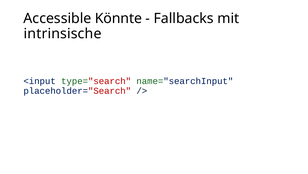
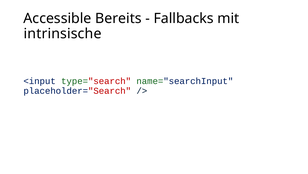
Könnte: Könnte -> Bereits
